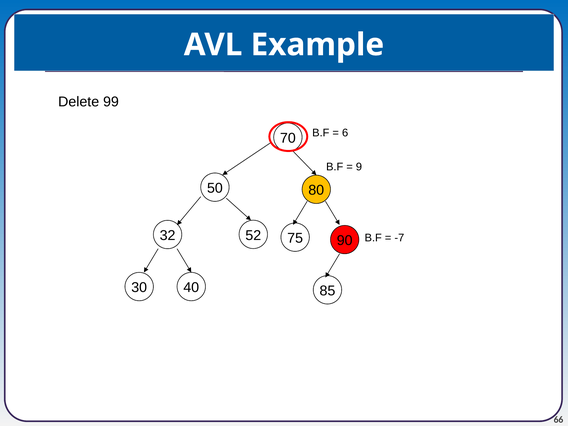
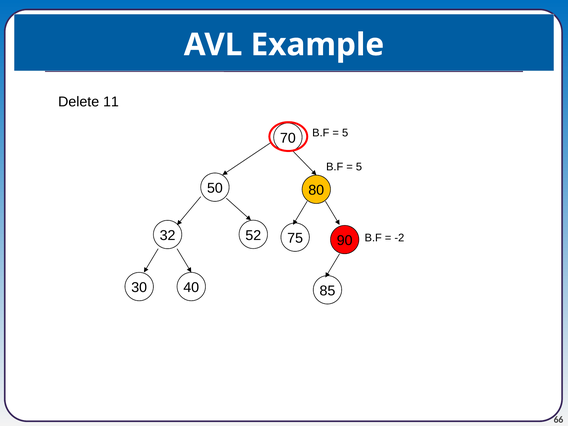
99: 99 -> 11
6 at (345, 133): 6 -> 5
9 at (359, 167): 9 -> 5
-7: -7 -> -2
